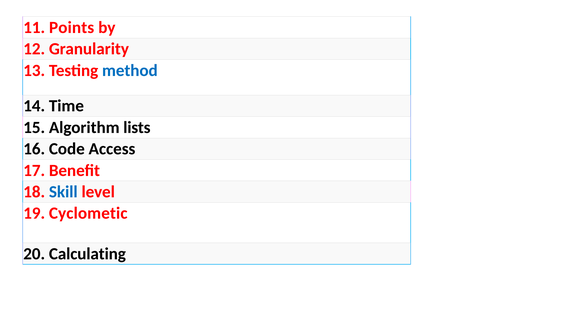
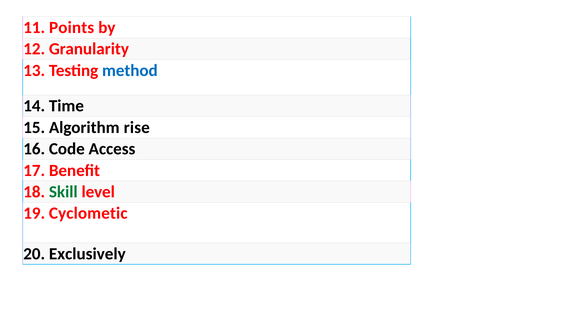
lists: lists -> rise
Skill colour: blue -> green
Calculating: Calculating -> Exclusively
